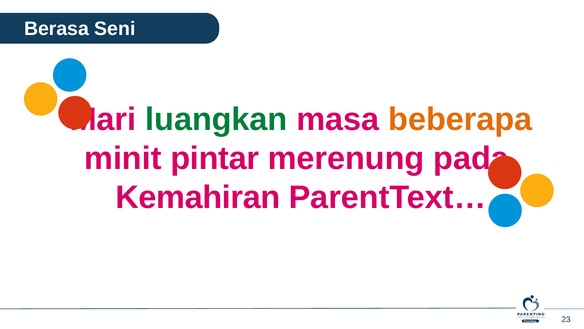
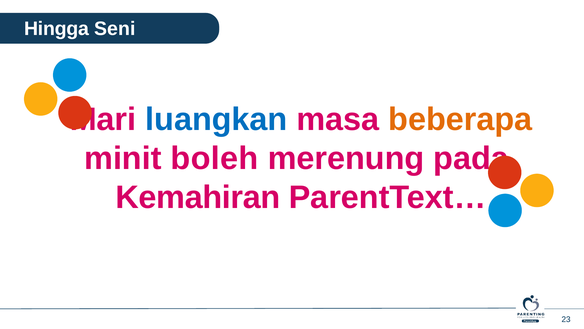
Berasa: Berasa -> Hingga
luangkan colour: green -> blue
pintar: pintar -> boleh
